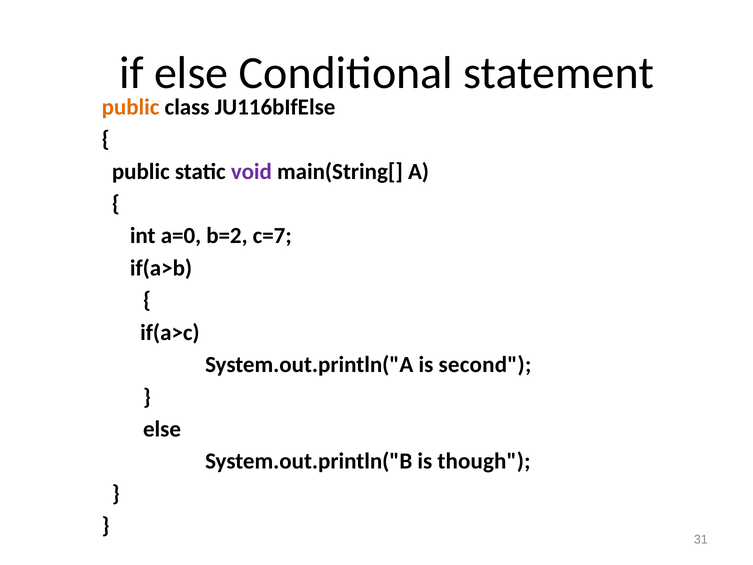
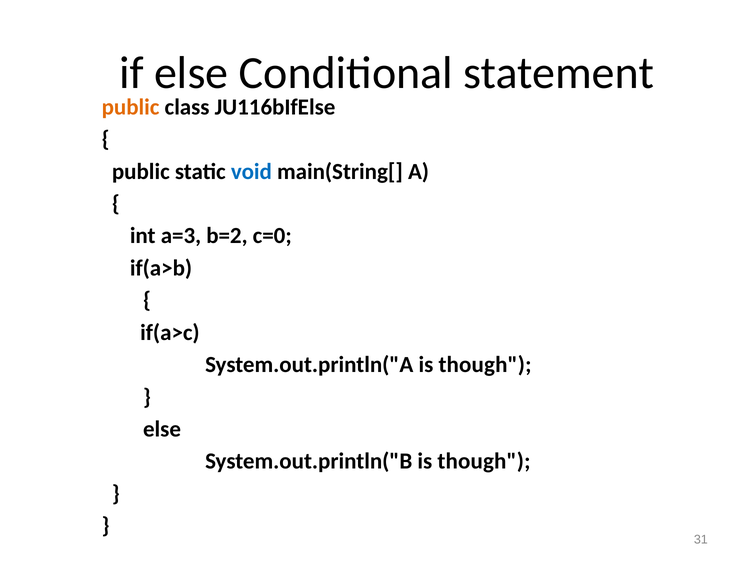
void colour: purple -> blue
a=0: a=0 -> a=3
c=7: c=7 -> c=0
System.out.println("A is second: second -> though
